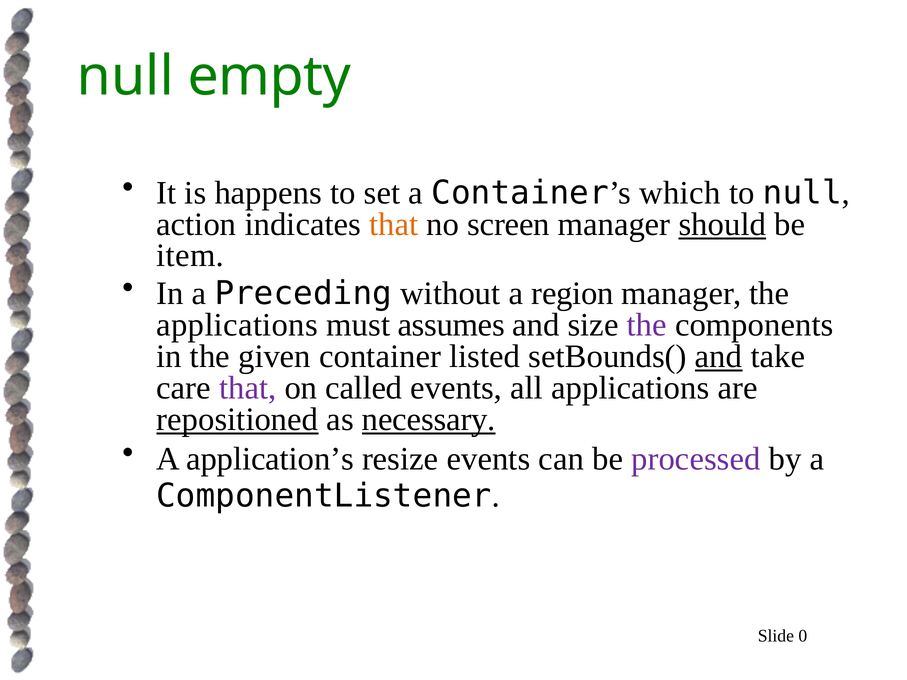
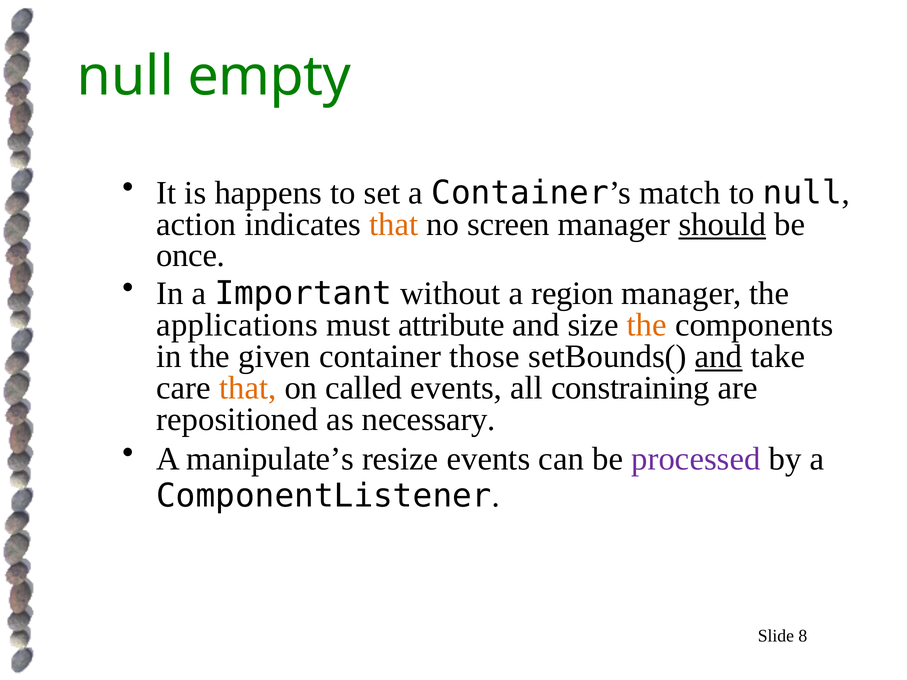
which: which -> match
item: item -> once
Preceding: Preceding -> Important
assumes: assumes -> attribute
the at (647, 325) colour: purple -> orange
listed: listed -> those
that at (248, 388) colour: purple -> orange
all applications: applications -> constraining
repositioned underline: present -> none
necessary underline: present -> none
application’s: application’s -> manipulate’s
0: 0 -> 8
